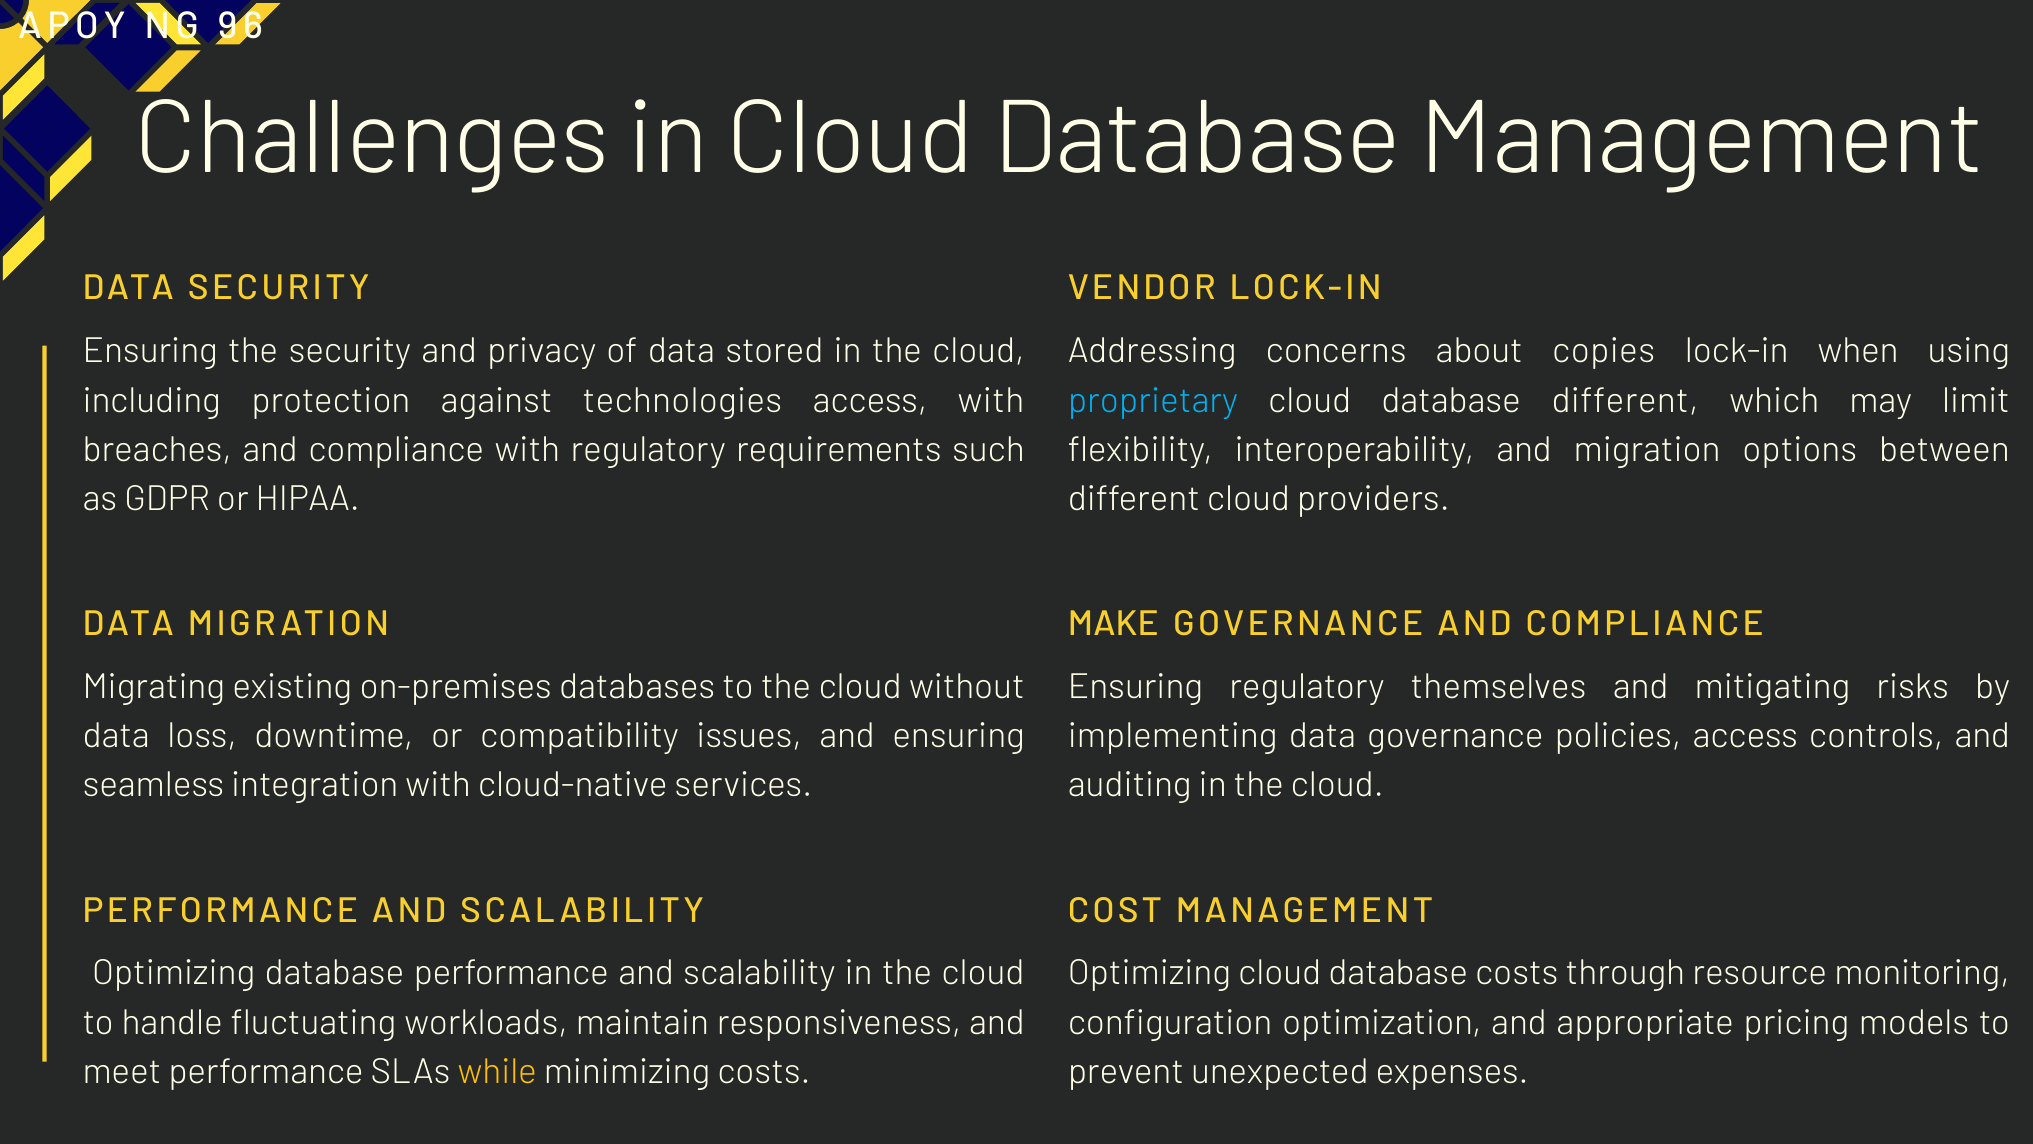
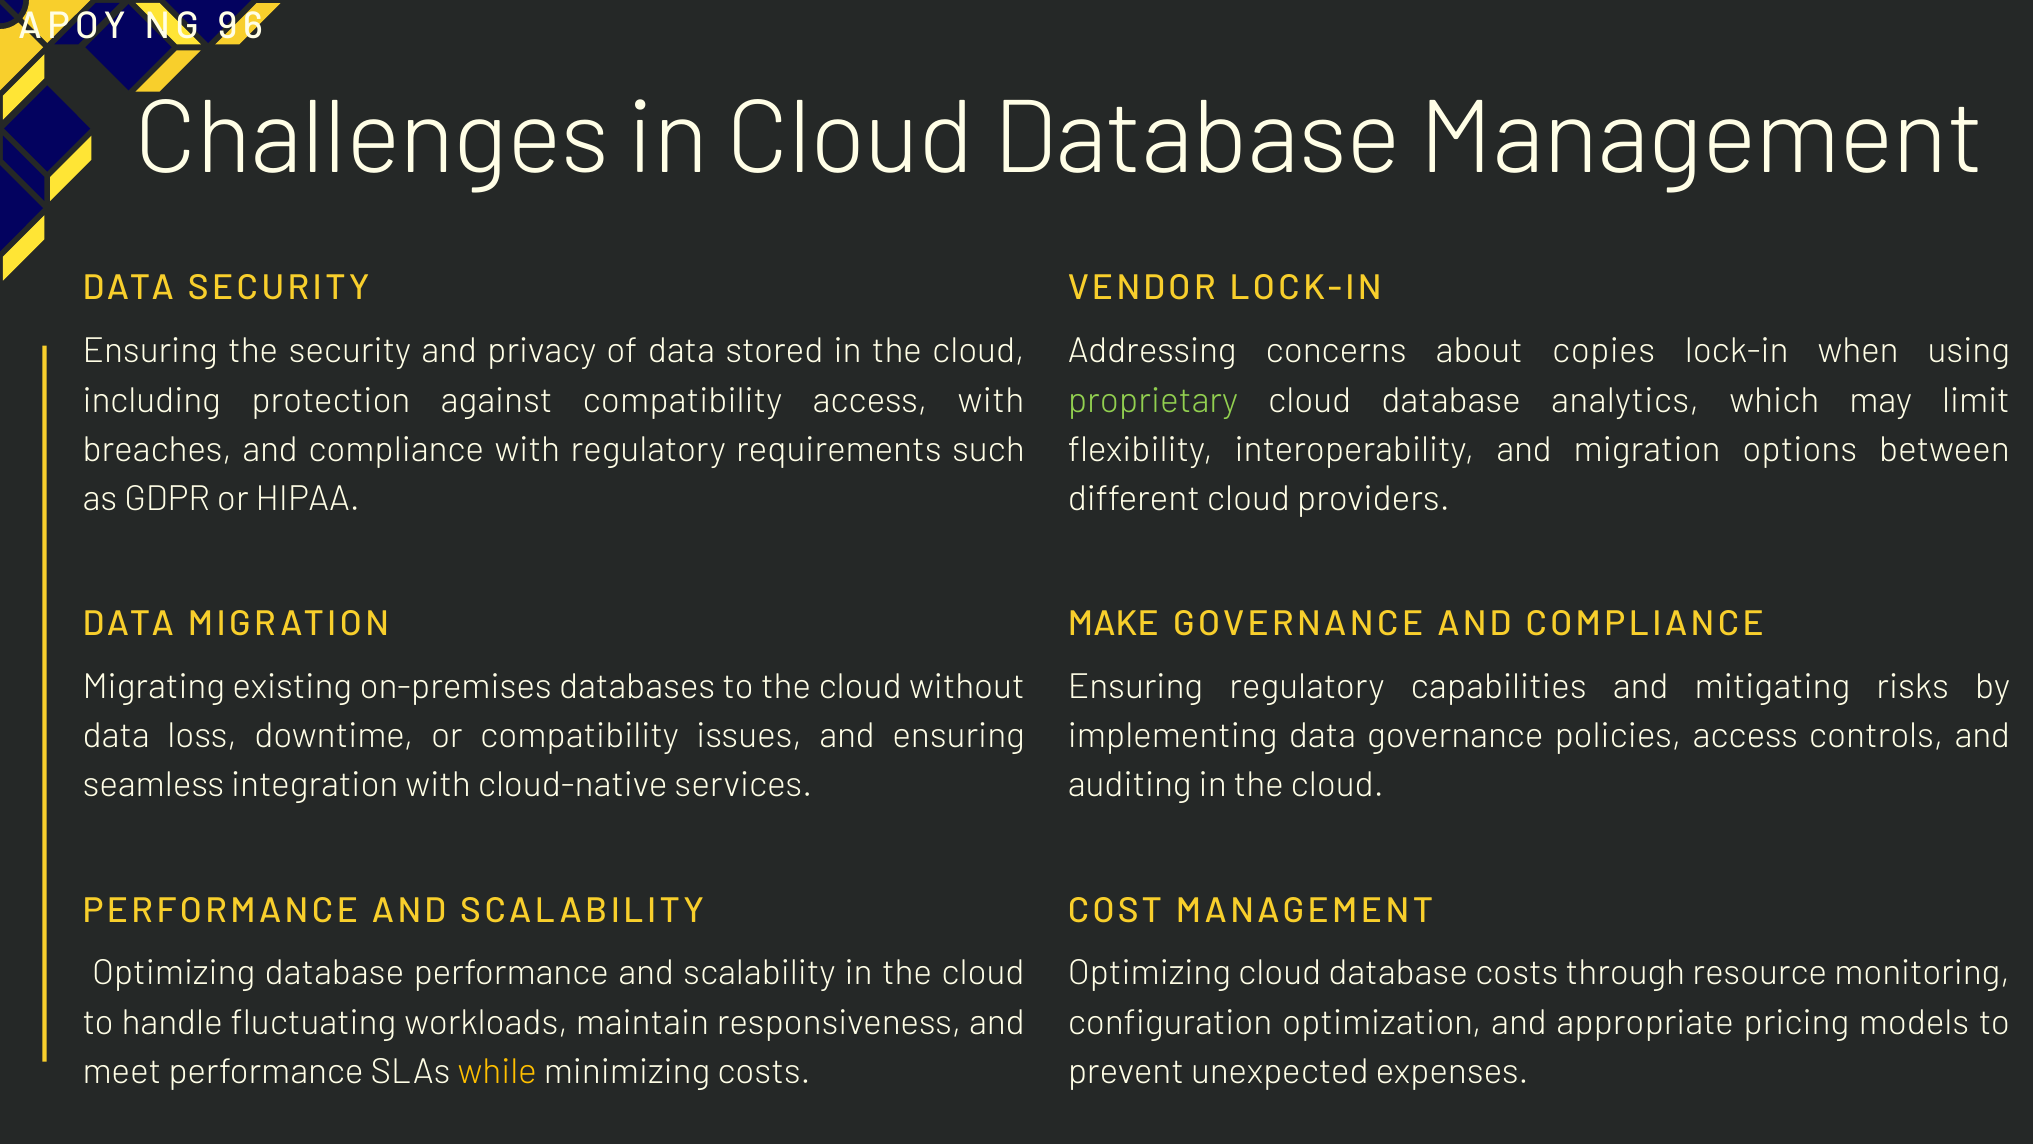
against technologies: technologies -> compatibility
proprietary colour: light blue -> light green
database different: different -> analytics
themselves: themselves -> capabilities
